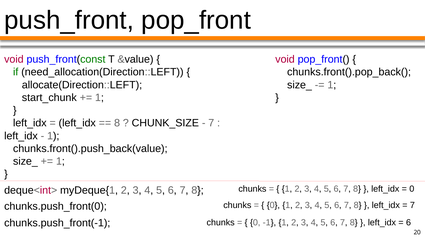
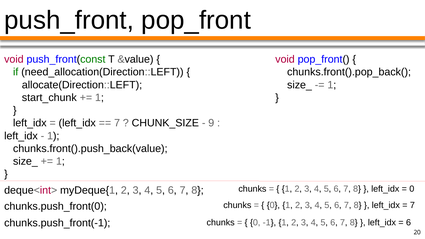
8 at (117, 123): 8 -> 7
7 at (211, 123): 7 -> 9
